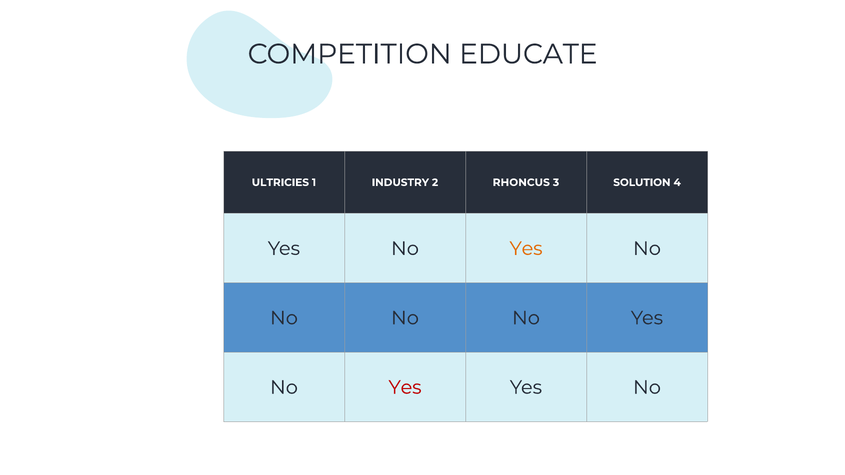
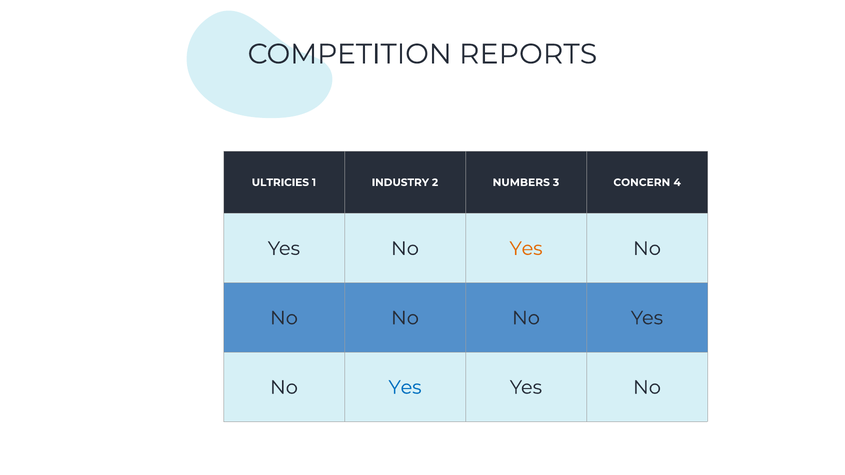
EDUCATE: EDUCATE -> REPORTS
RHONCUS: RHONCUS -> NUMBERS
SOLUTION: SOLUTION -> CONCERN
Yes at (405, 388) colour: red -> blue
